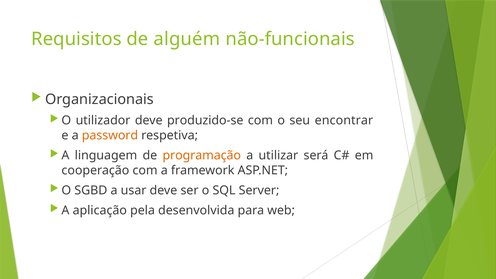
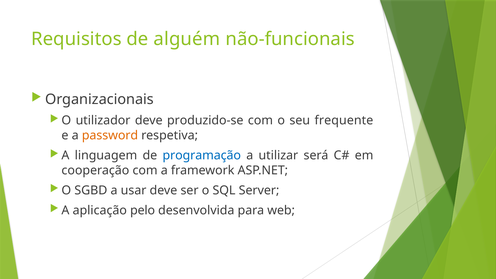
encontrar: encontrar -> frequente
programação colour: orange -> blue
pela: pela -> pelo
